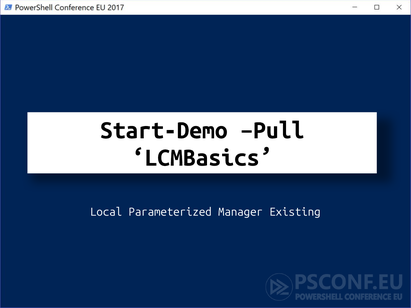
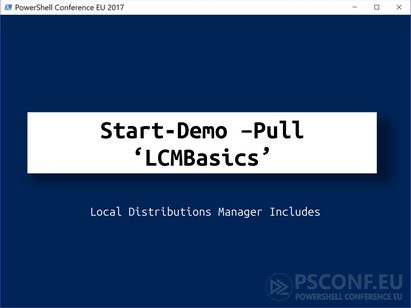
Parameterized: Parameterized -> Distributions
Existing: Existing -> Includes
